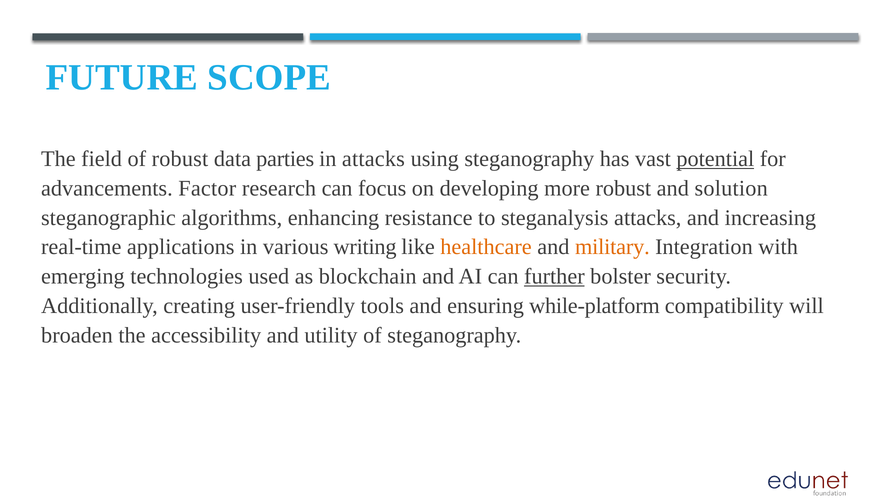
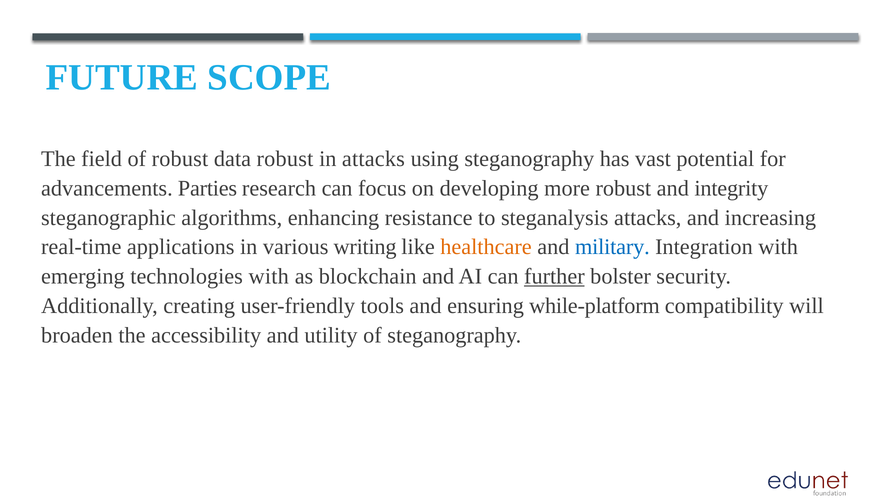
data parties: parties -> robust
potential underline: present -> none
Factor: Factor -> Parties
solution: solution -> integrity
military colour: orange -> blue
technologies used: used -> with
